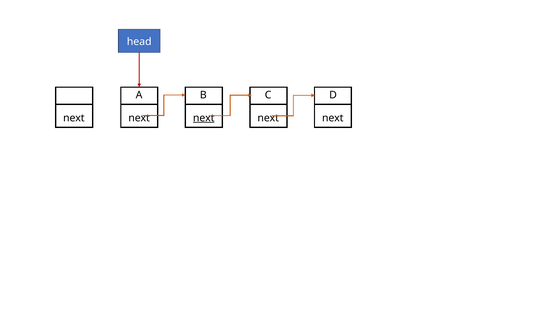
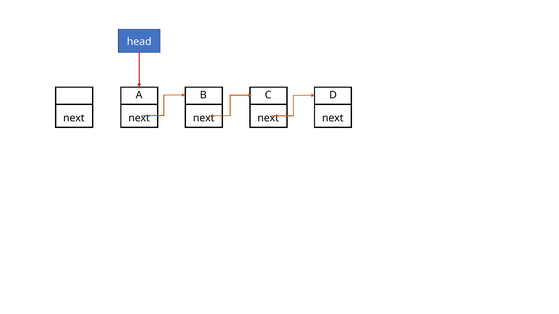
next at (204, 118) underline: present -> none
